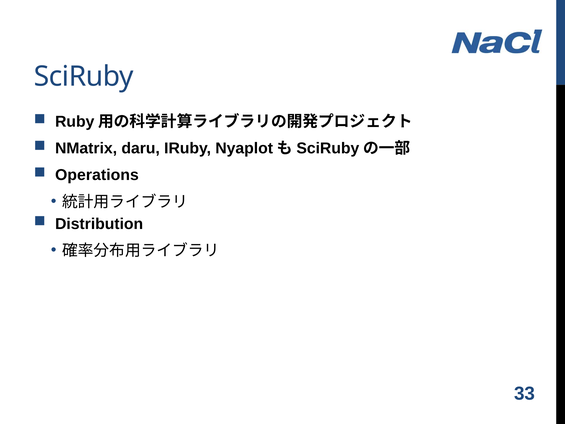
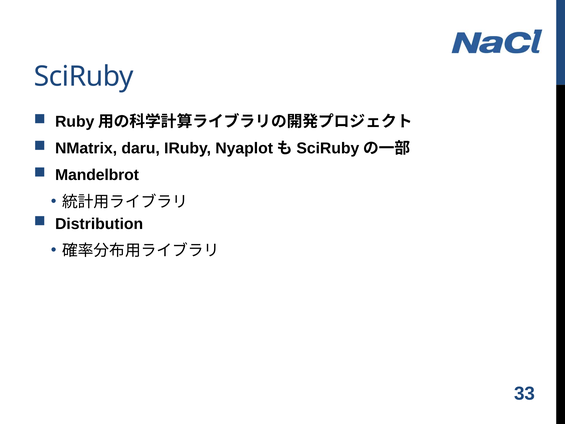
Operations: Operations -> Mandelbrot
